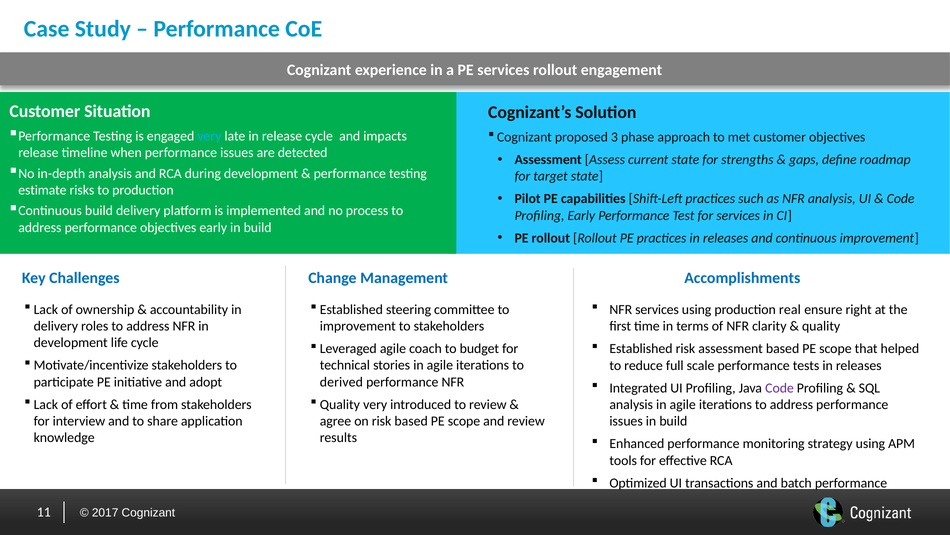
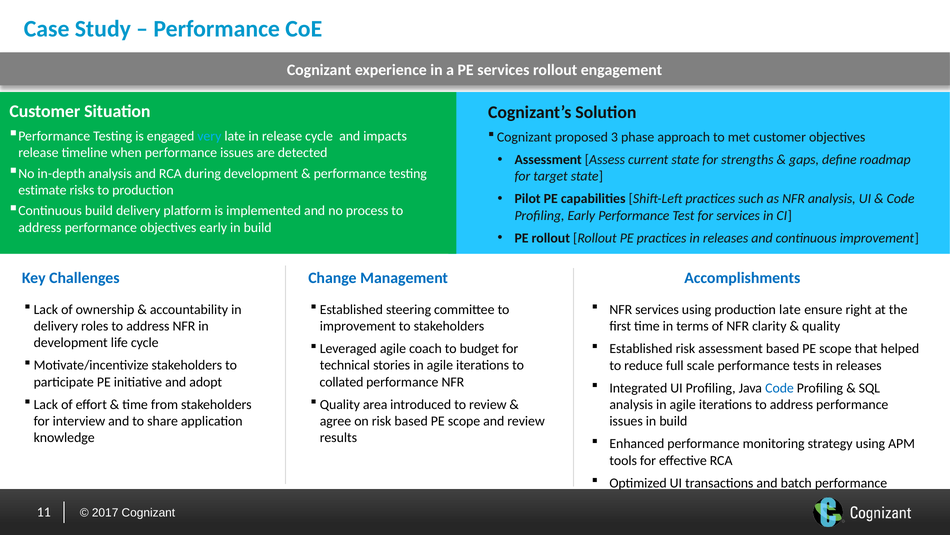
production real: real -> late
derived: derived -> collated
Code at (780, 388) colour: purple -> blue
very at (375, 404): very -> area
